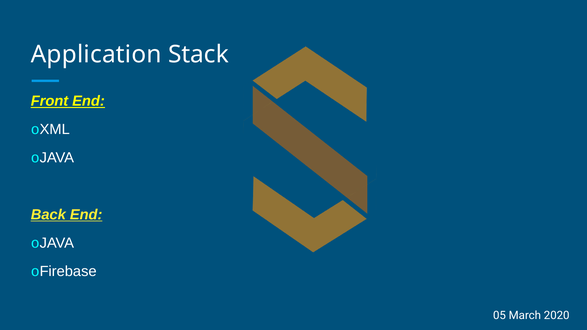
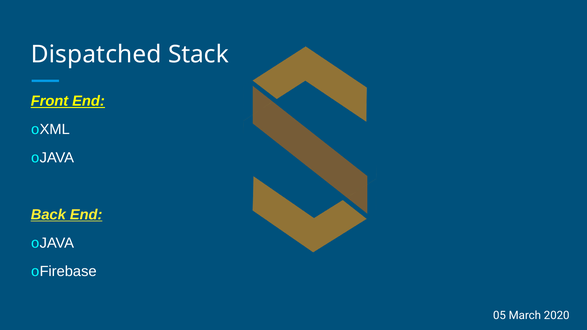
Application: Application -> Dispatched
